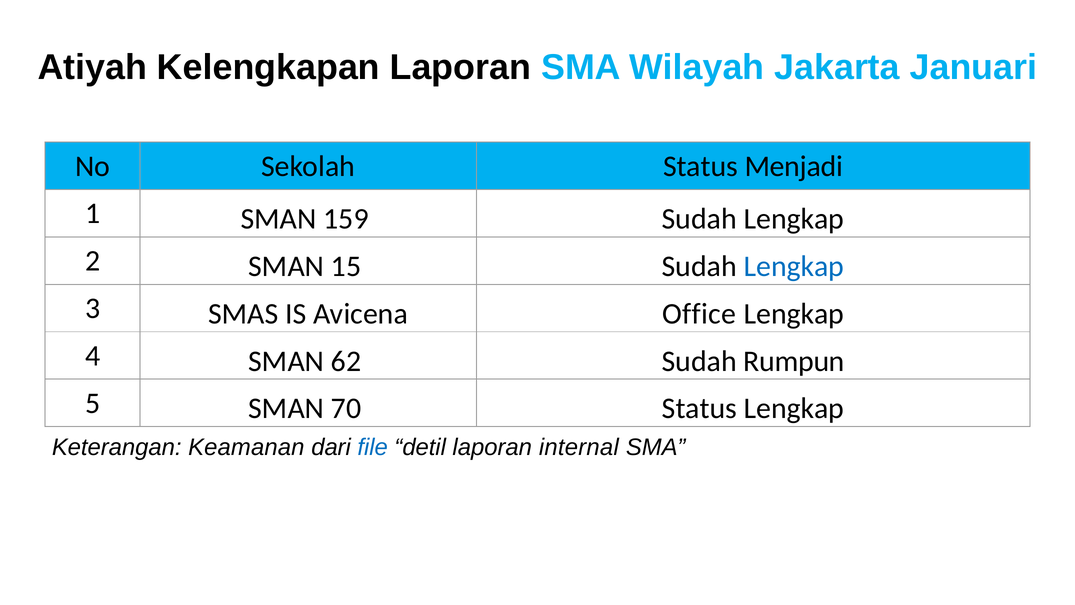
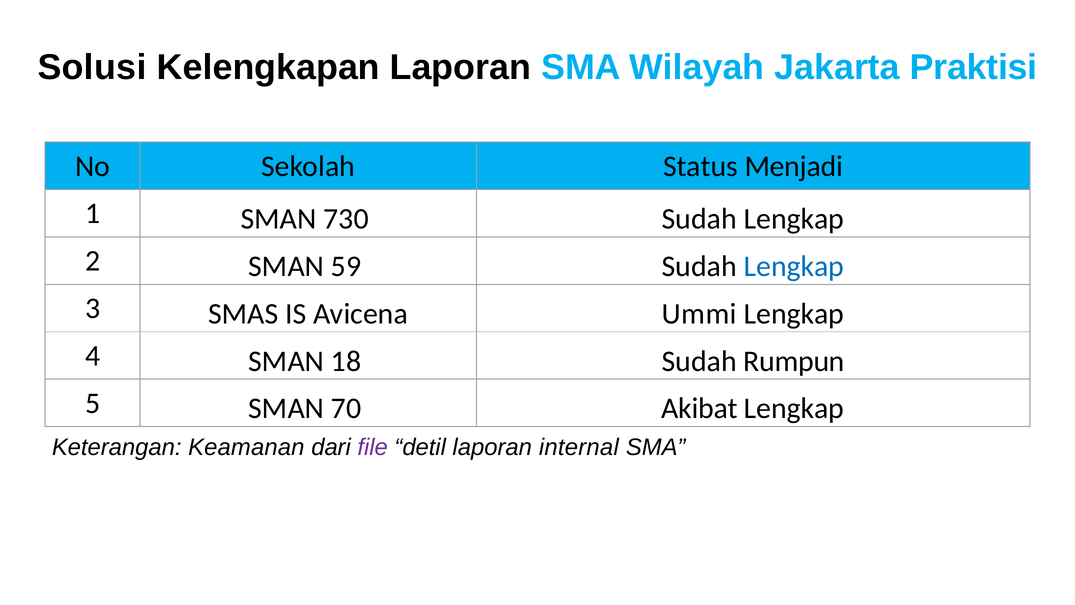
Atiyah: Atiyah -> Solusi
Januari: Januari -> Praktisi
159: 159 -> 730
15: 15 -> 59
Office: Office -> Ummi
62: 62 -> 18
70 Status: Status -> Akibat
file colour: blue -> purple
